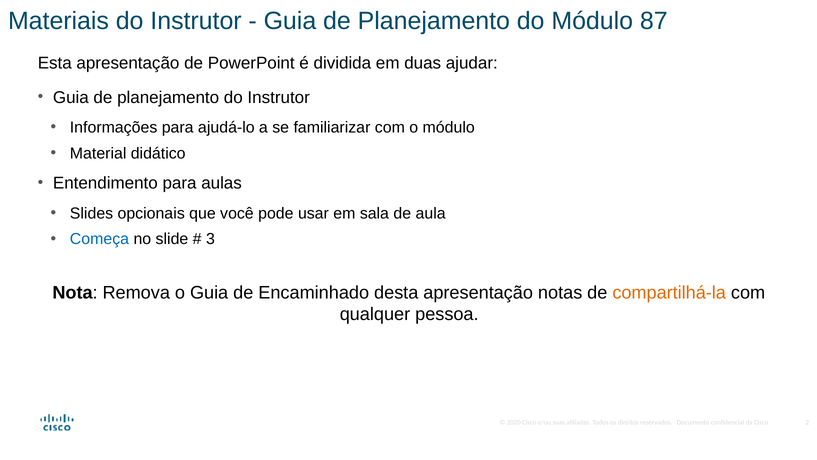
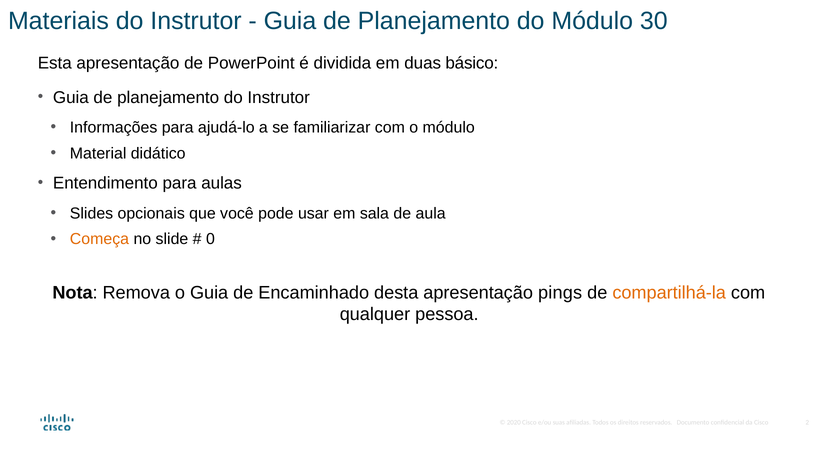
87: 87 -> 30
ajudar: ajudar -> básico
Começa colour: blue -> orange
3: 3 -> 0
notas: notas -> pings
